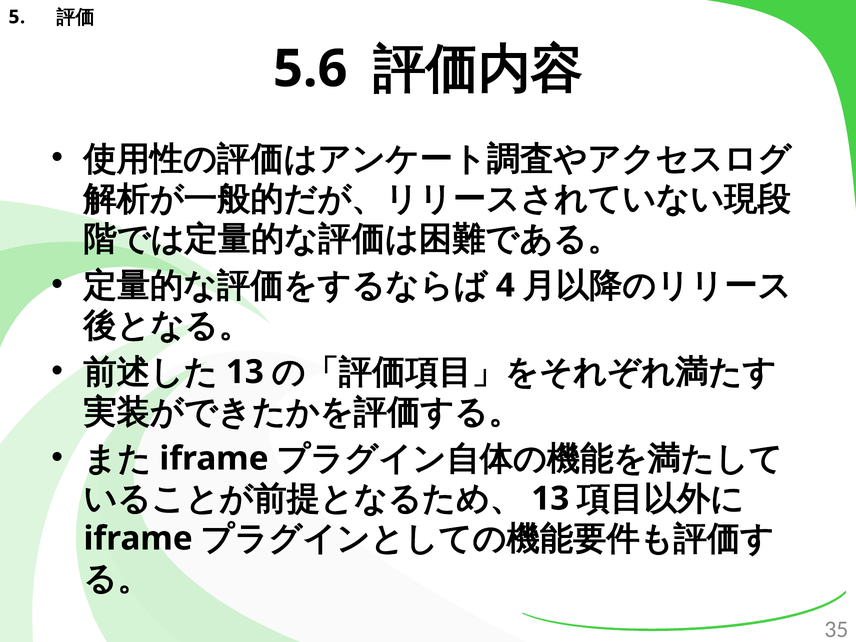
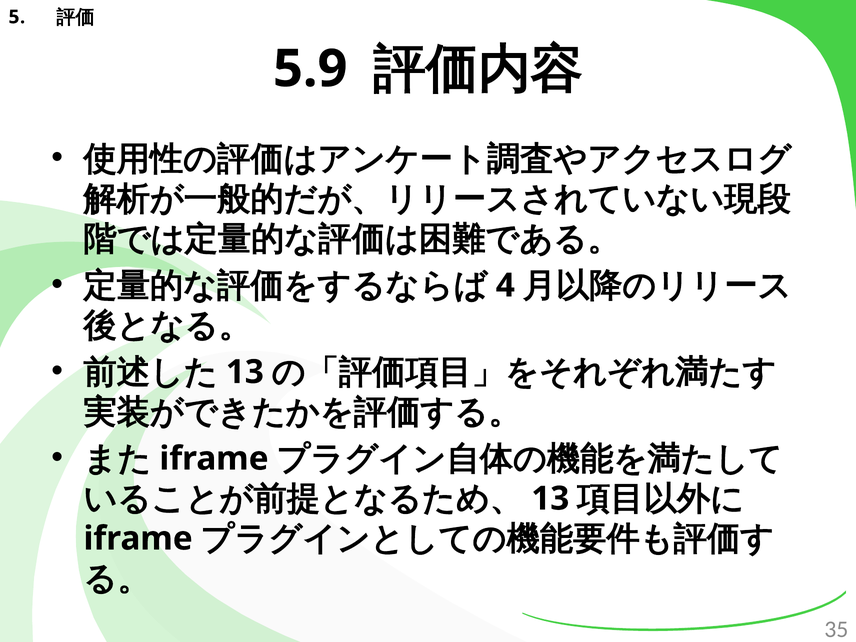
5.6: 5.6 -> 5.9
